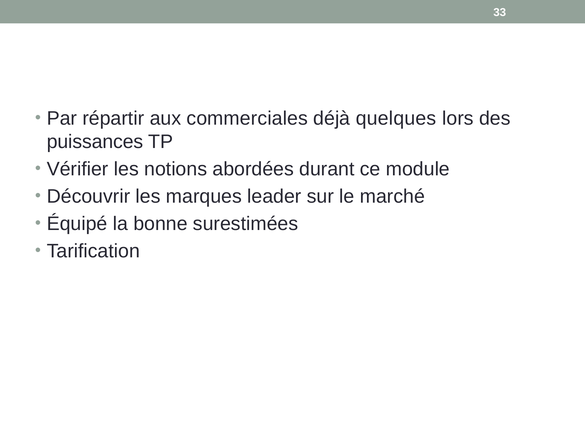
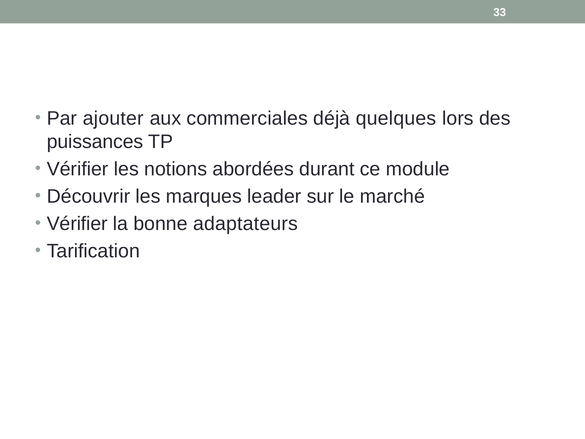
répartir: répartir -> ajouter
Équipé at (77, 224): Équipé -> Vérifier
surestimées: surestimées -> adaptateurs
